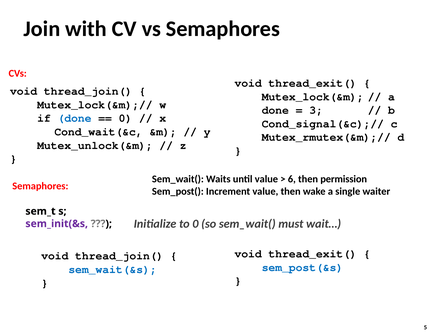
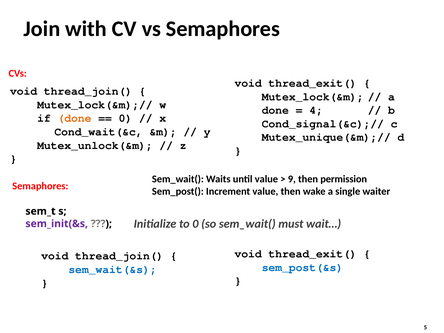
3: 3 -> 4
done at (75, 118) colour: blue -> orange
Mutex_rmutex(&m);//: Mutex_rmutex(&m);// -> Mutex_unique(&m);//
6: 6 -> 9
